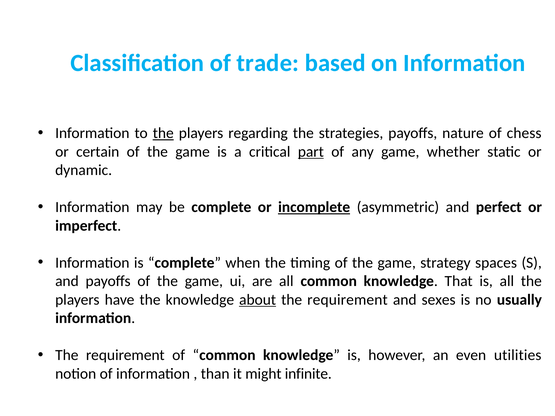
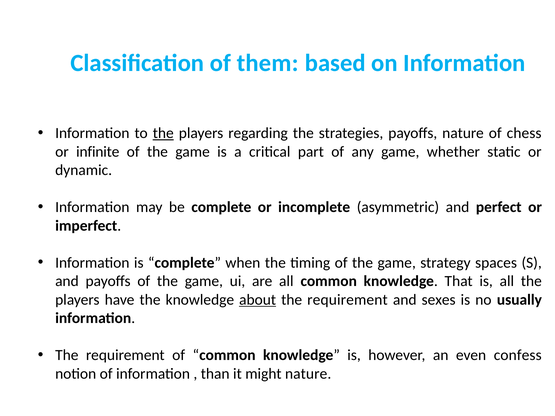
trade: trade -> them
certain: certain -> infinite
part underline: present -> none
incomplete underline: present -> none
utilities: utilities -> confess
might infinite: infinite -> nature
